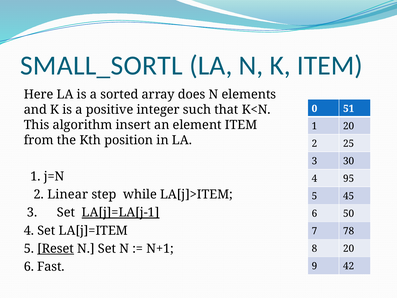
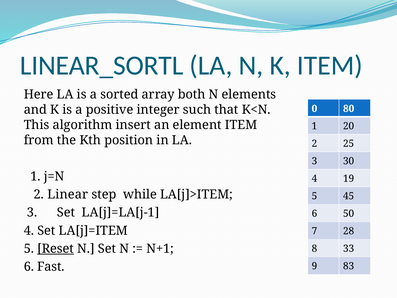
SMALL_SORTL: SMALL_SORTL -> LINEAR_SORTL
does: does -> both
51: 51 -> 80
95: 95 -> 19
LA[j]=LA[j-1 underline: present -> none
78: 78 -> 28
8 20: 20 -> 33
42: 42 -> 83
